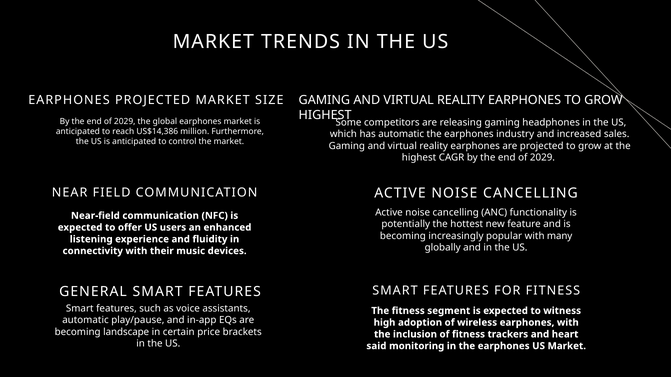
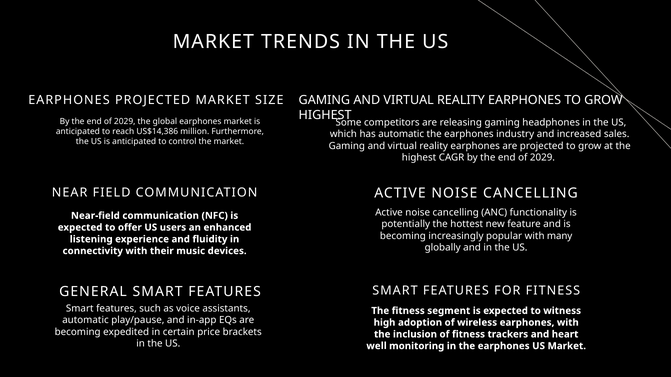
landscape: landscape -> expedited
said: said -> well
